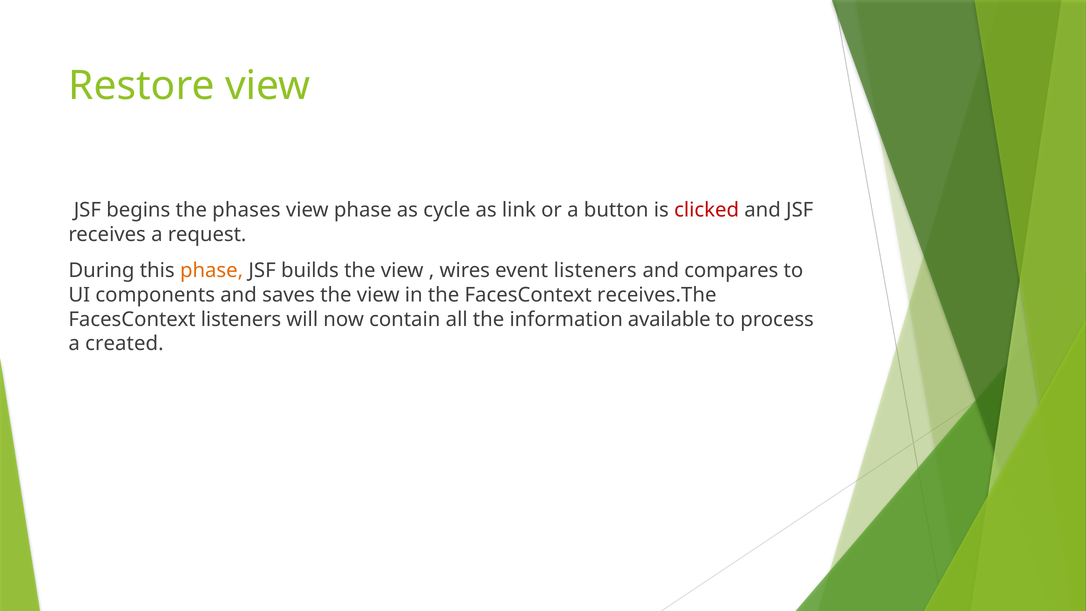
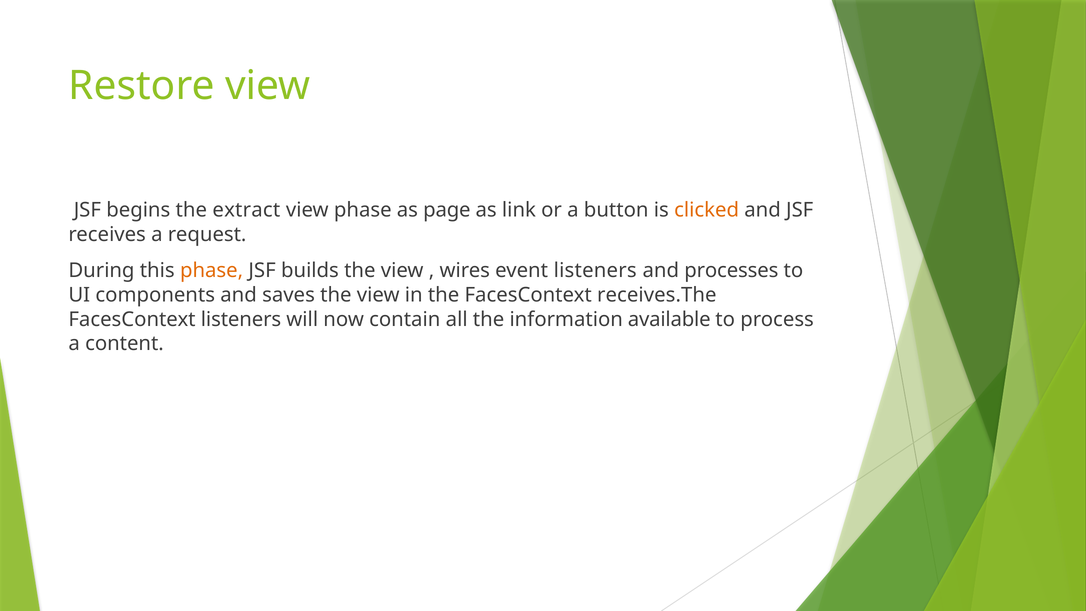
phases: phases -> extract
cycle: cycle -> page
clicked colour: red -> orange
compares: compares -> processes
created: created -> content
